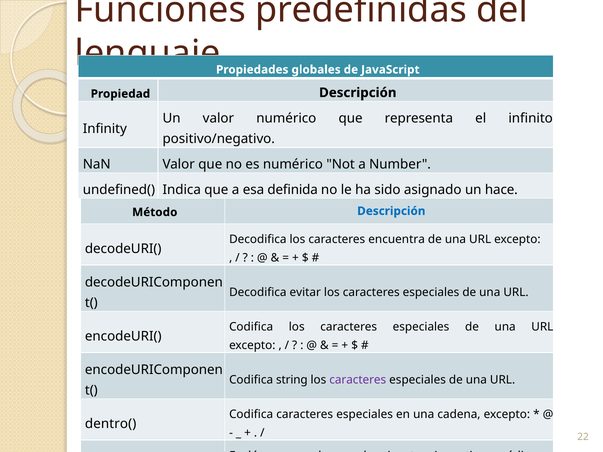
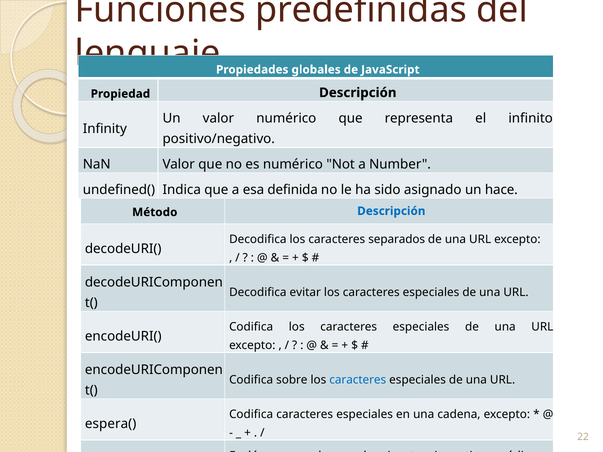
encuentra: encuentra -> separados
string: string -> sobre
caracteres at (358, 380) colour: purple -> blue
dentro(: dentro( -> espera(
